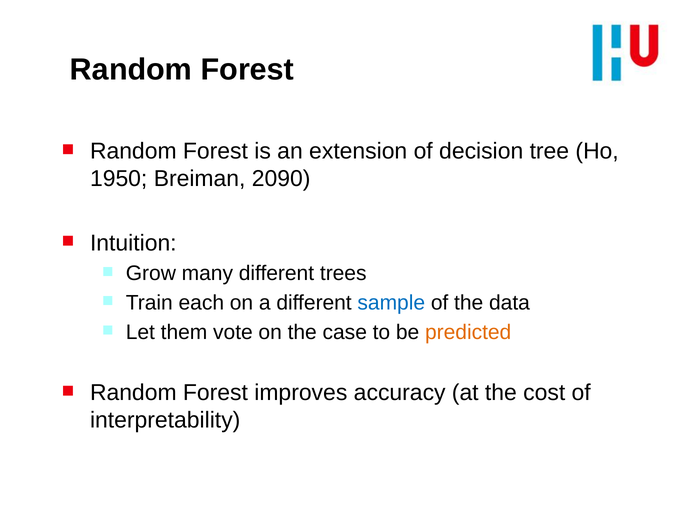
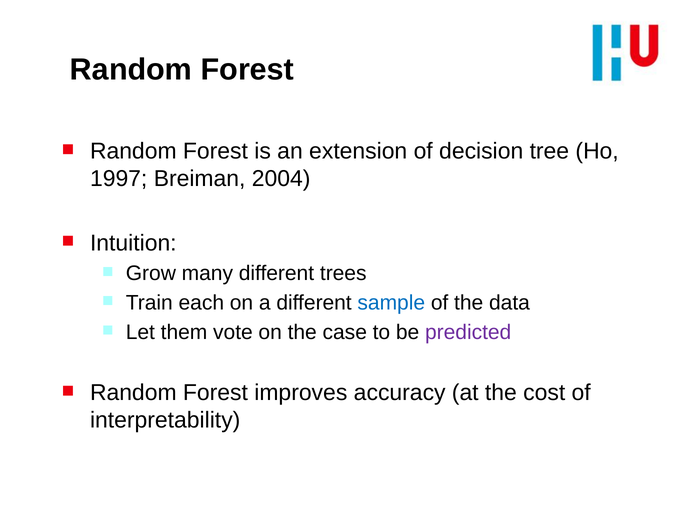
1950: 1950 -> 1997
2090: 2090 -> 2004
predicted colour: orange -> purple
